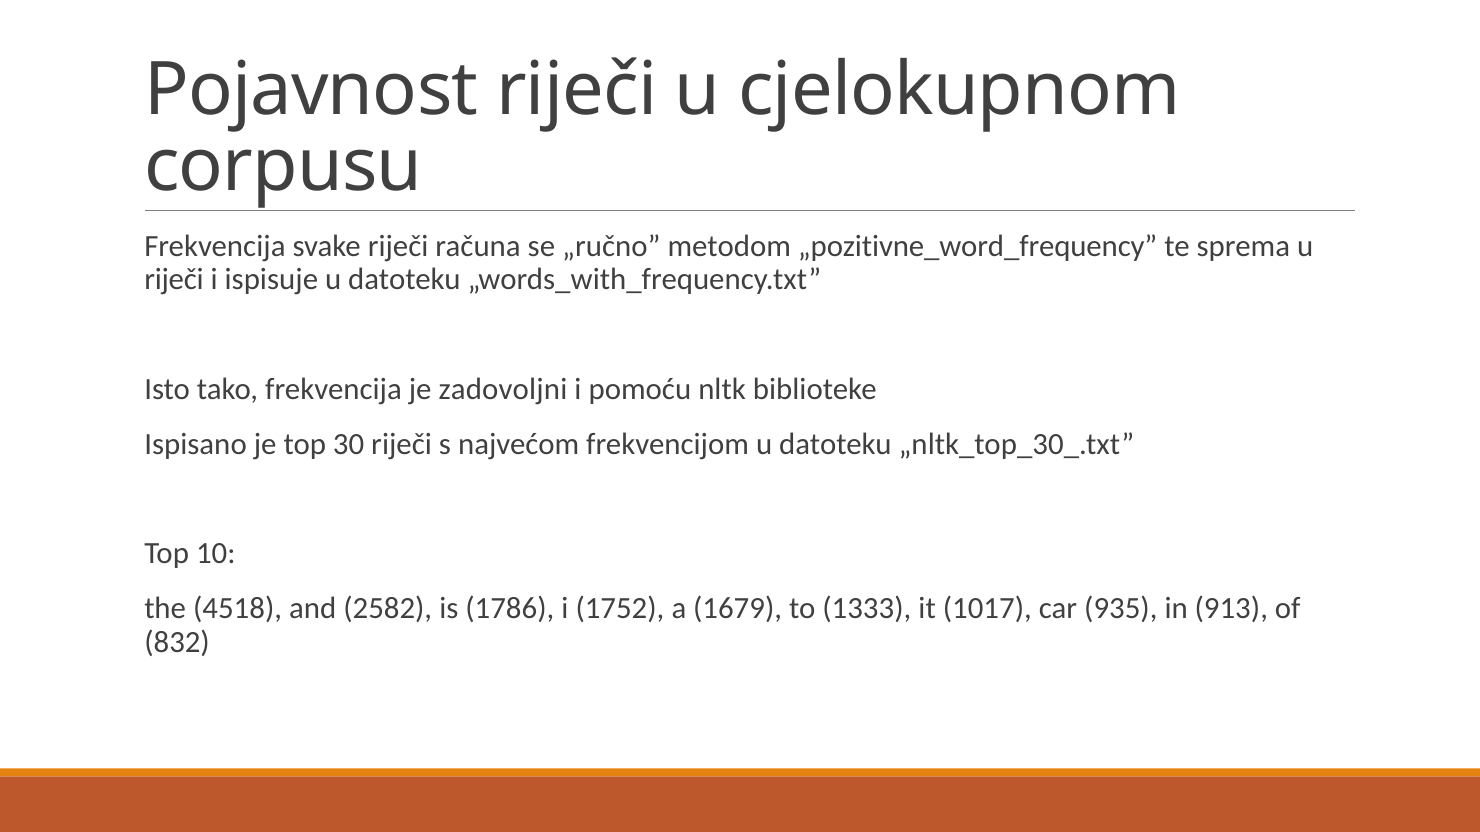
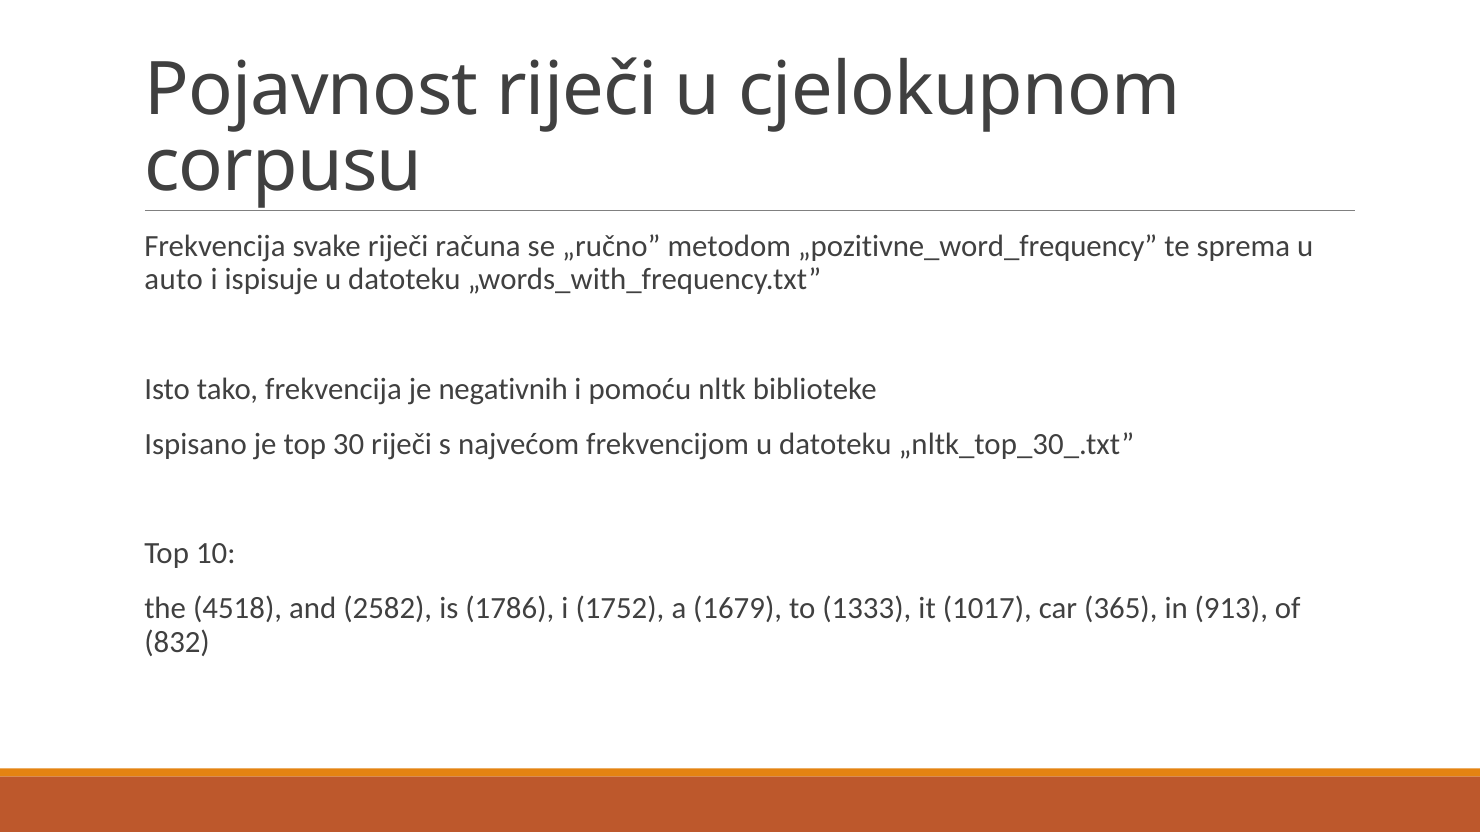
riječi at (174, 279): riječi -> auto
zadovoljni: zadovoljni -> negativnih
935: 935 -> 365
